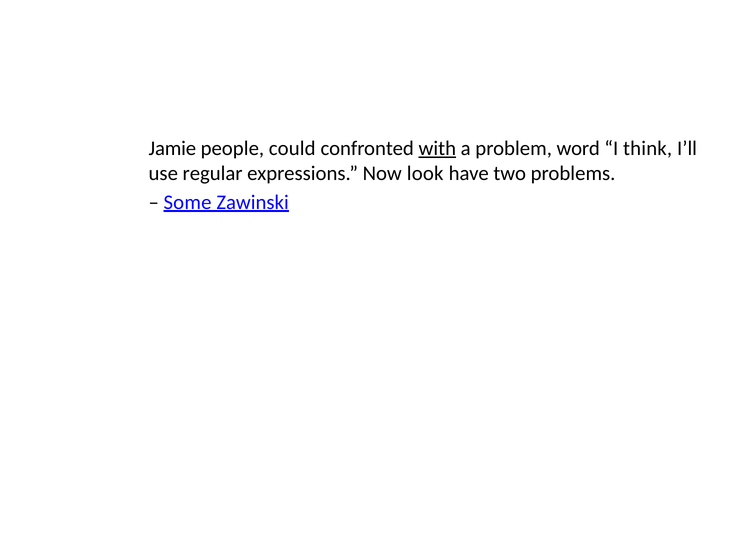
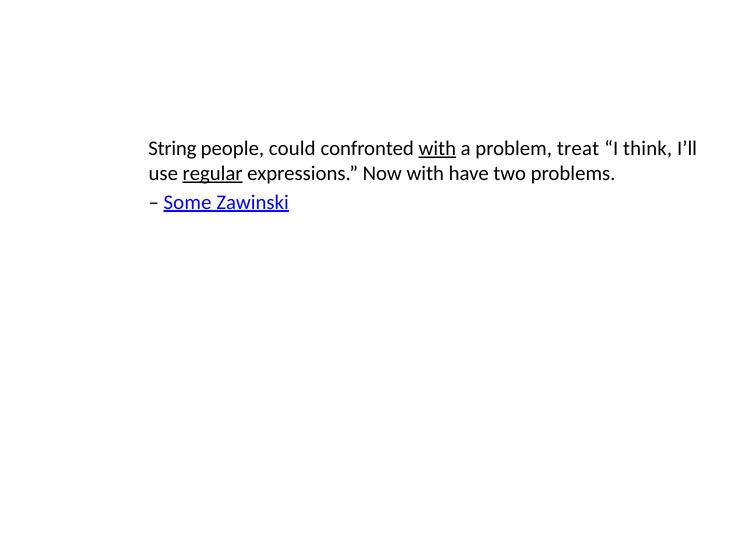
Jamie: Jamie -> String
word: word -> treat
regular underline: none -> present
Now look: look -> with
